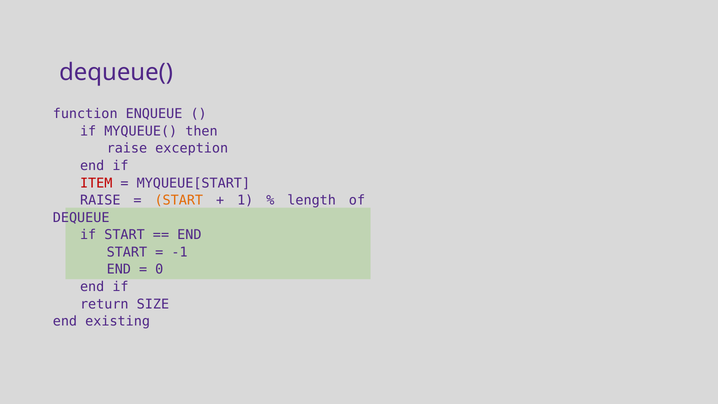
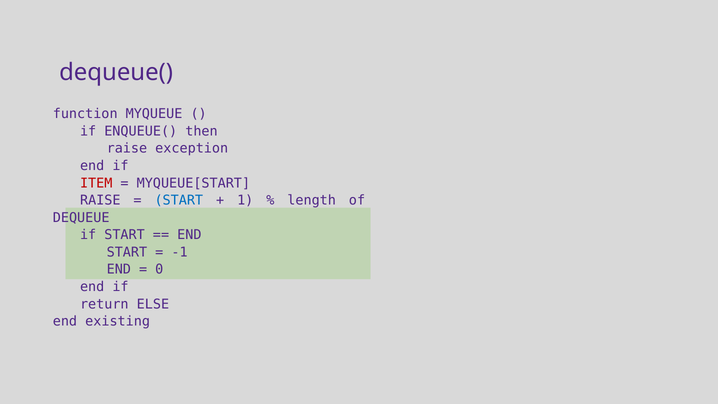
ENQUEUE: ENQUEUE -> MYQUEUE
MYQUEUE(: MYQUEUE( -> ENQUEUE(
START at (179, 200) colour: orange -> blue
SIZE: SIZE -> ELSE
